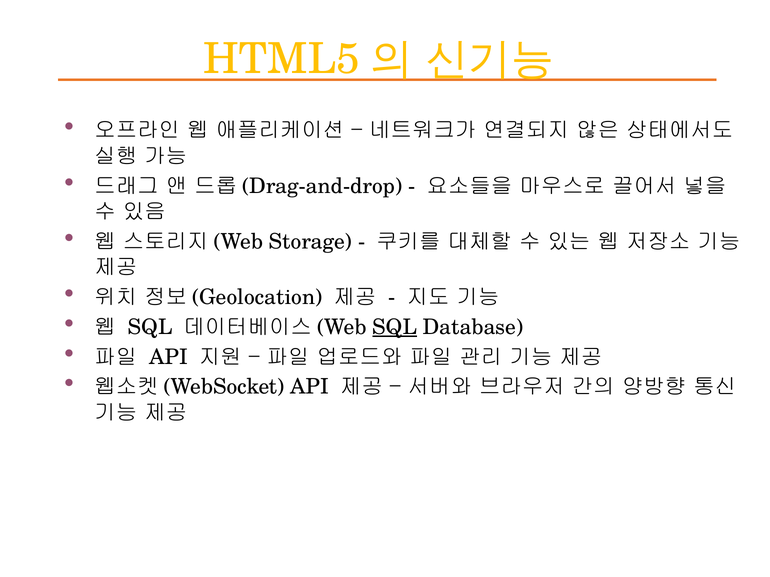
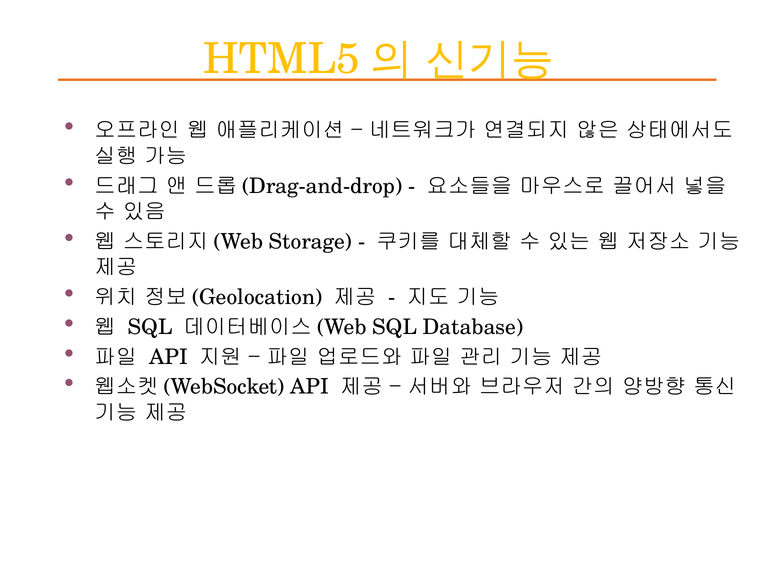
SQL at (395, 327) underline: present -> none
